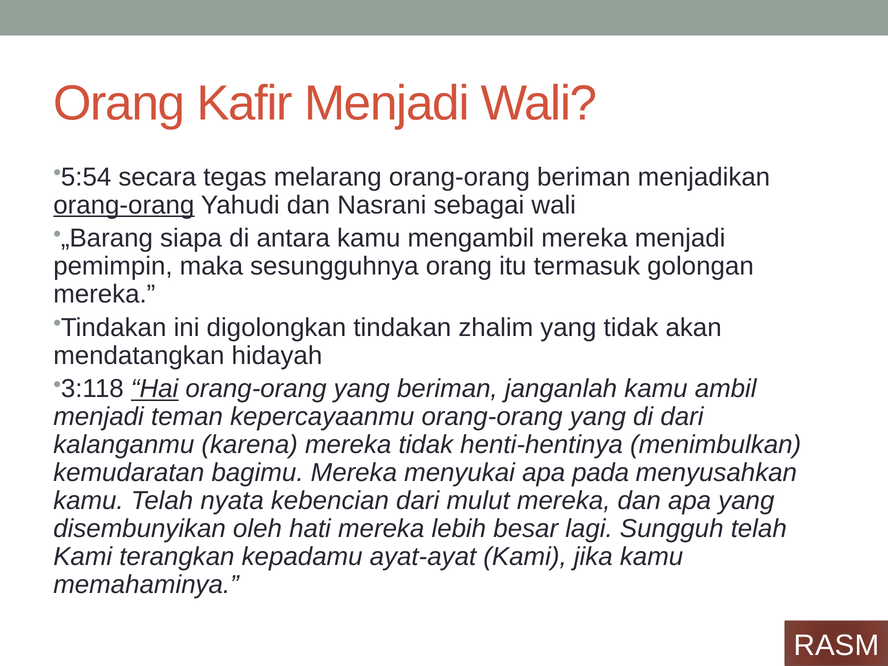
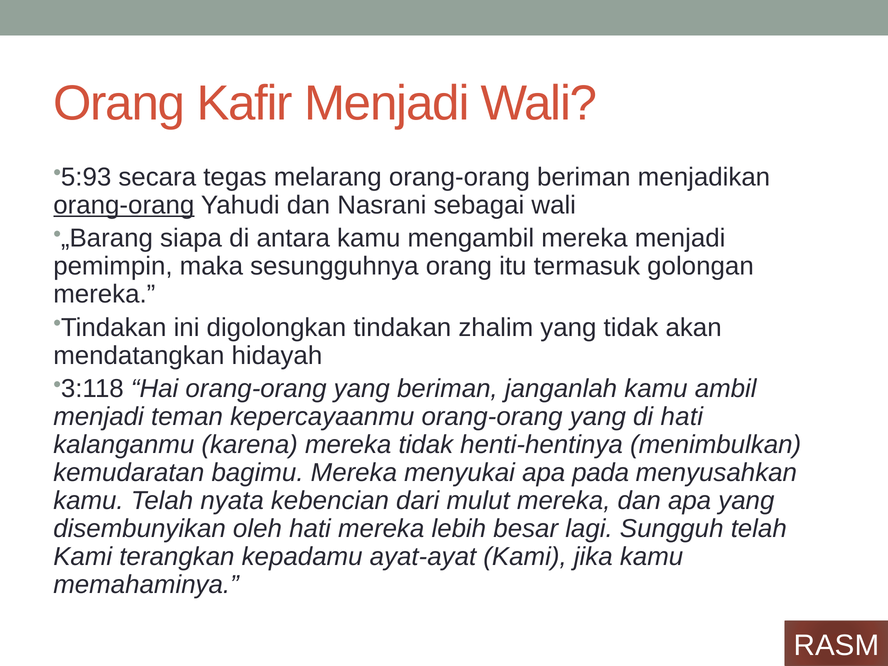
5:54: 5:54 -> 5:93
Hai underline: present -> none
di dari: dari -> hati
